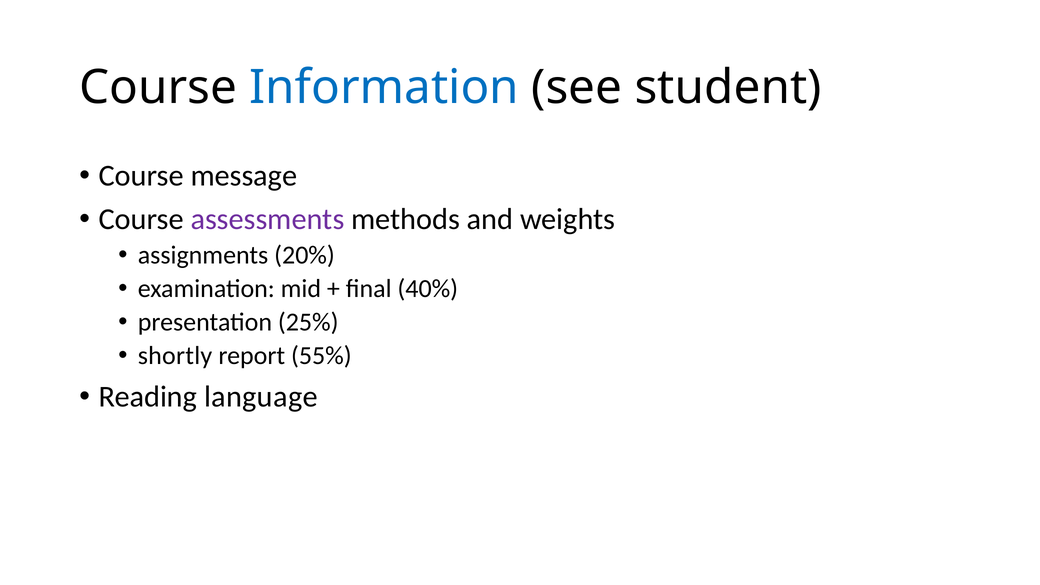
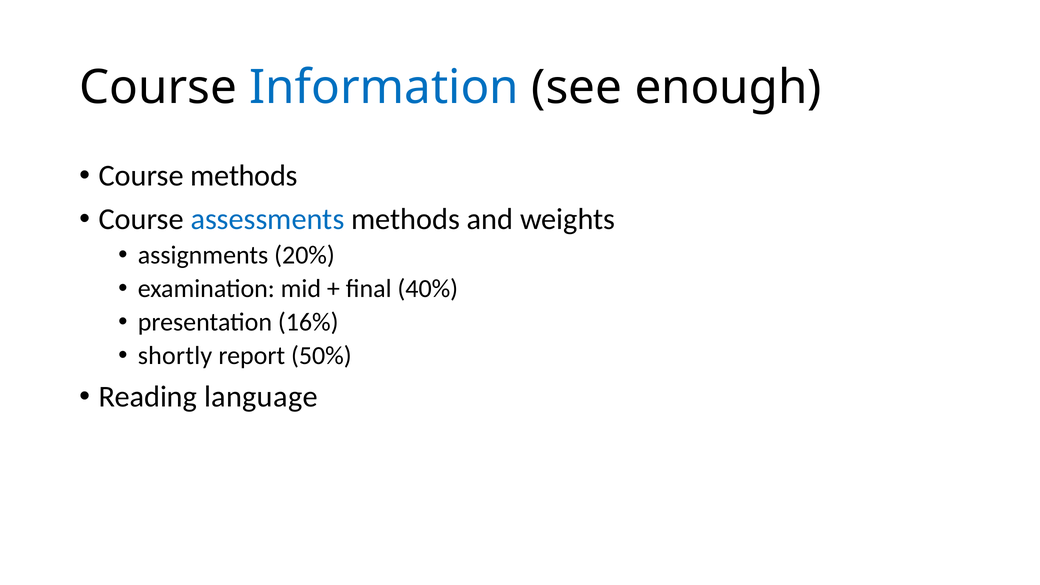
student: student -> enough
Course message: message -> methods
assessments colour: purple -> blue
25%: 25% -> 16%
55%: 55% -> 50%
